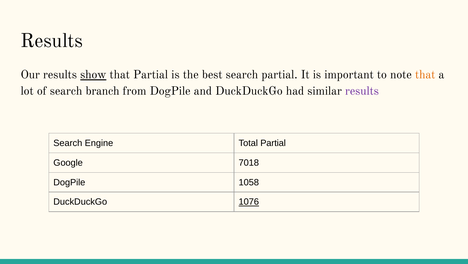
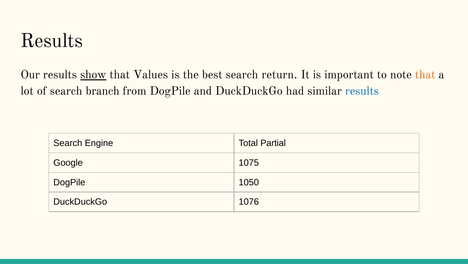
that Partial: Partial -> Values
search partial: partial -> return
results at (362, 91) colour: purple -> blue
7018: 7018 -> 1075
1058: 1058 -> 1050
1076 underline: present -> none
